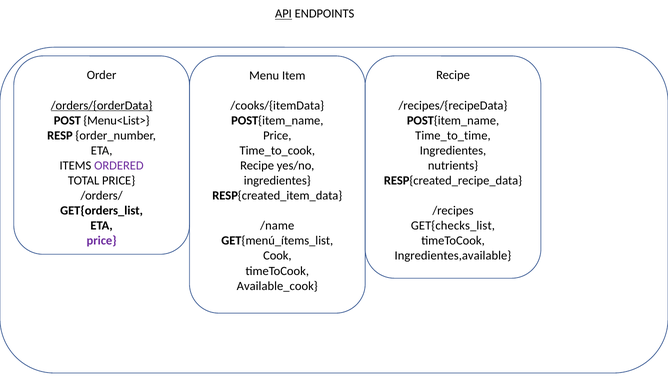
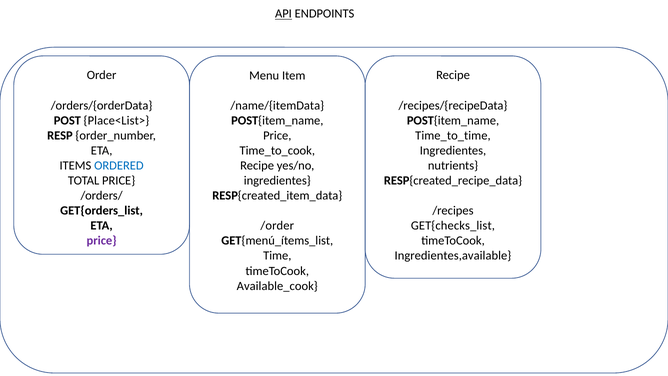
/orders/{orderData underline: present -> none
/cooks/{itemData: /cooks/{itemData -> /name/{itemData
Menu<List>: Menu<List> -> Place<List>
ORDERED colour: purple -> blue
/name: /name -> /order
Cook: Cook -> Time
